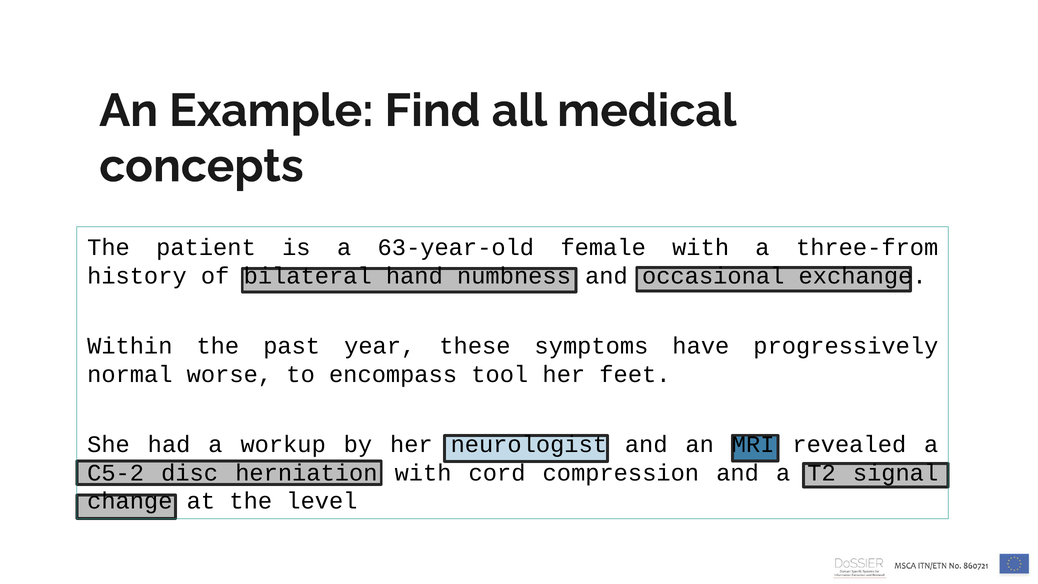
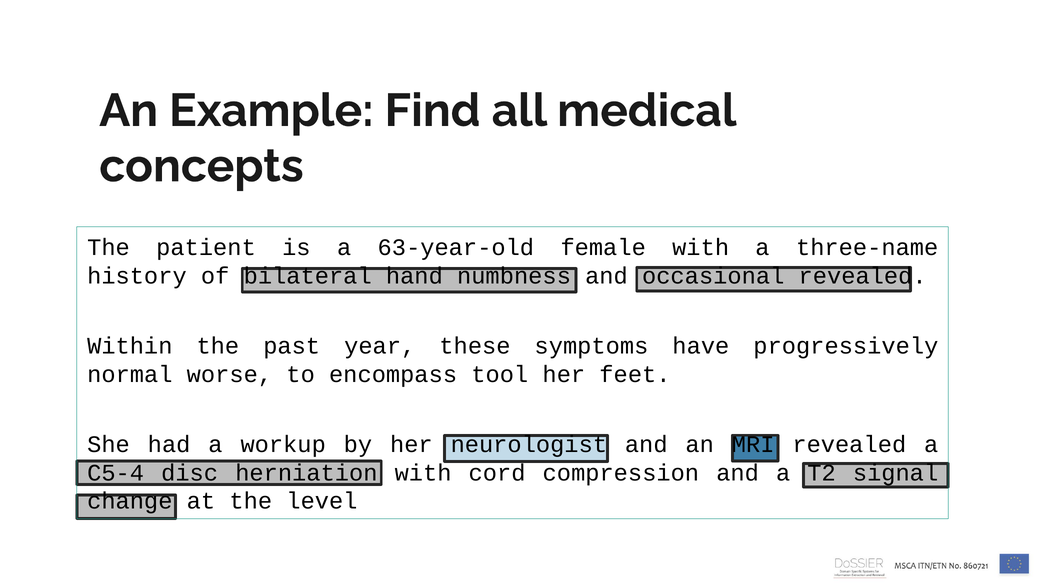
three-from: three-from -> three-name
occasional exchange: exchange -> revealed
C5-2: C5-2 -> C5-4
